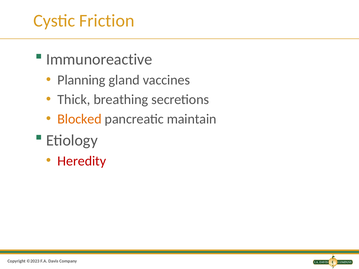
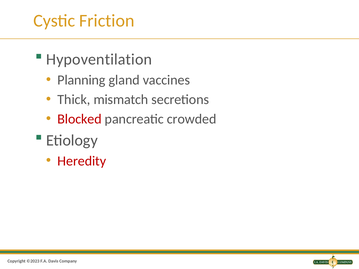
Immunoreactive: Immunoreactive -> Hypoventilation
breathing: breathing -> mismatch
Blocked colour: orange -> red
maintain: maintain -> crowded
